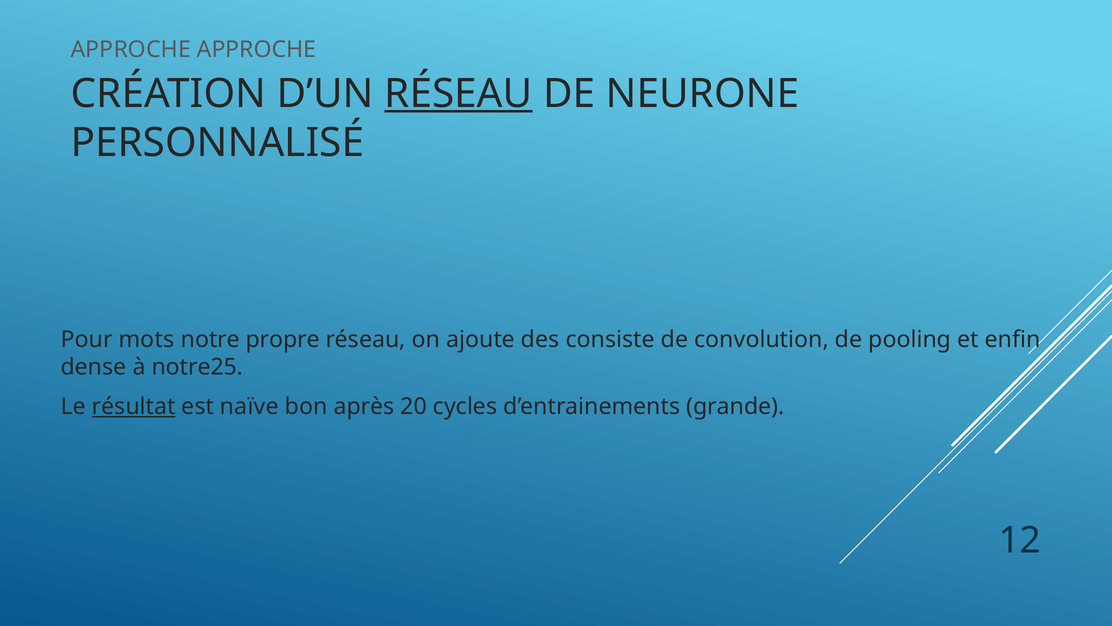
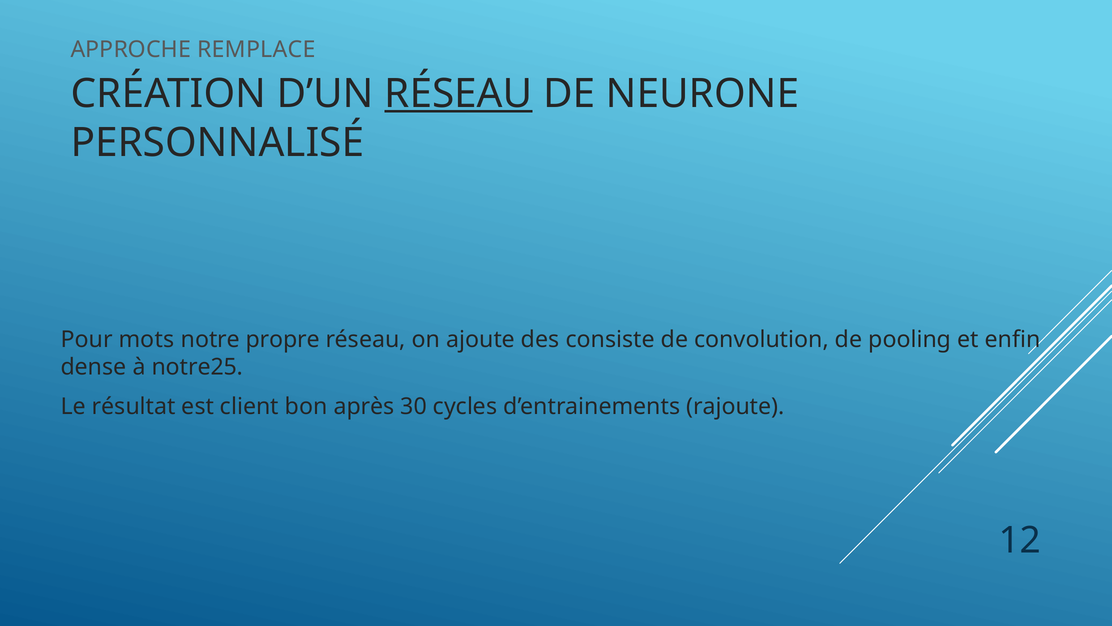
APPROCHE APPROCHE: APPROCHE -> REMPLACE
résultat underline: present -> none
naïve: naïve -> client
20: 20 -> 30
grande: grande -> rajoute
